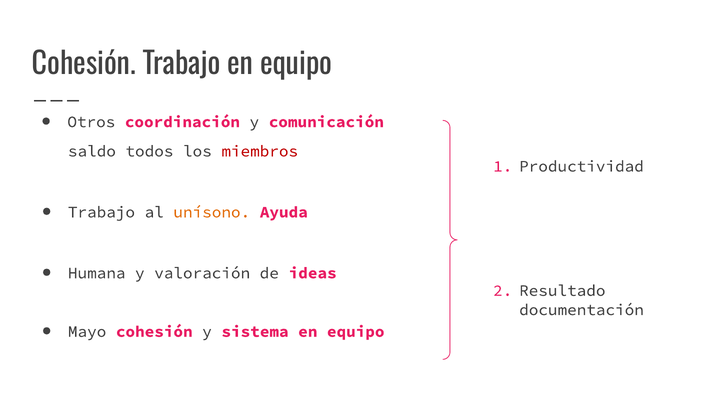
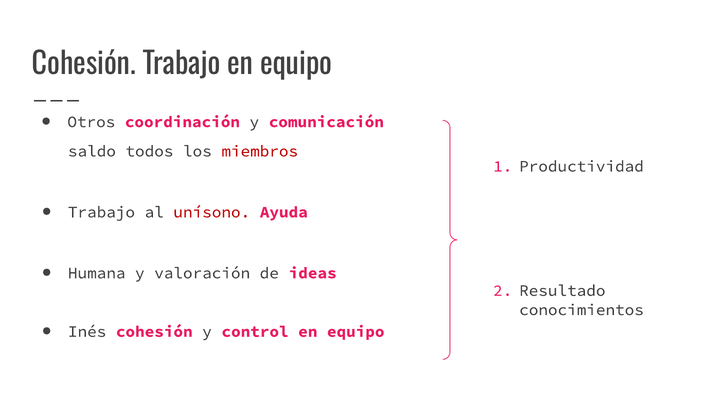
unísono colour: orange -> red
documentación: documentación -> conocimientos
Mayo: Mayo -> Inés
sistema: sistema -> control
